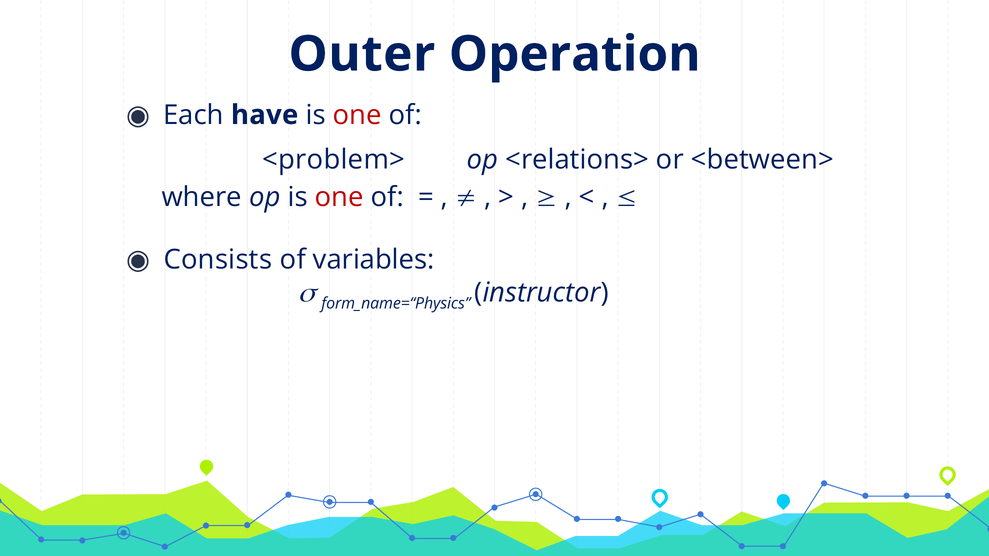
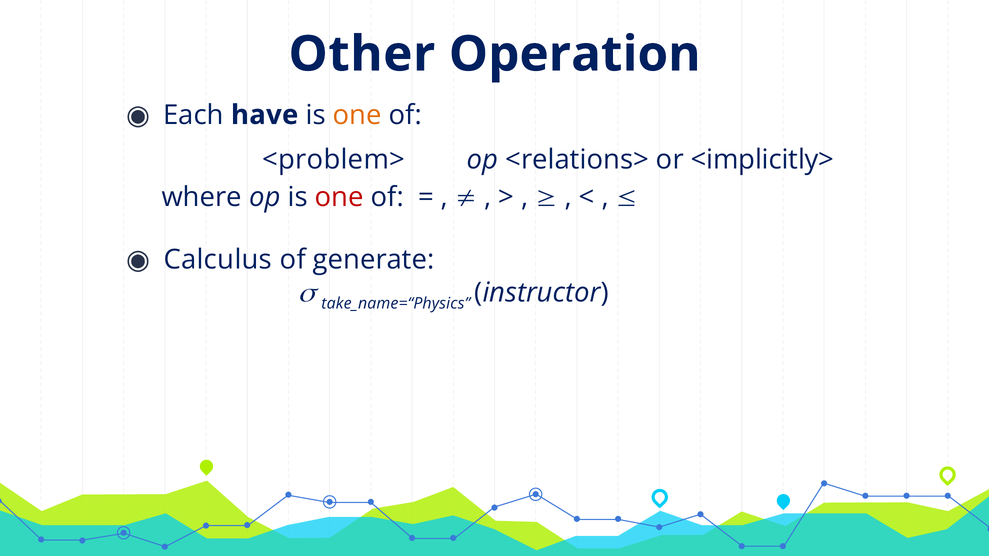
Outer: Outer -> Other
one at (357, 115) colour: red -> orange
<between>: <between> -> <implicitly>
Consists: Consists -> Calculus
variables: variables -> generate
form_name=“Physics: form_name=“Physics -> take_name=“Physics
